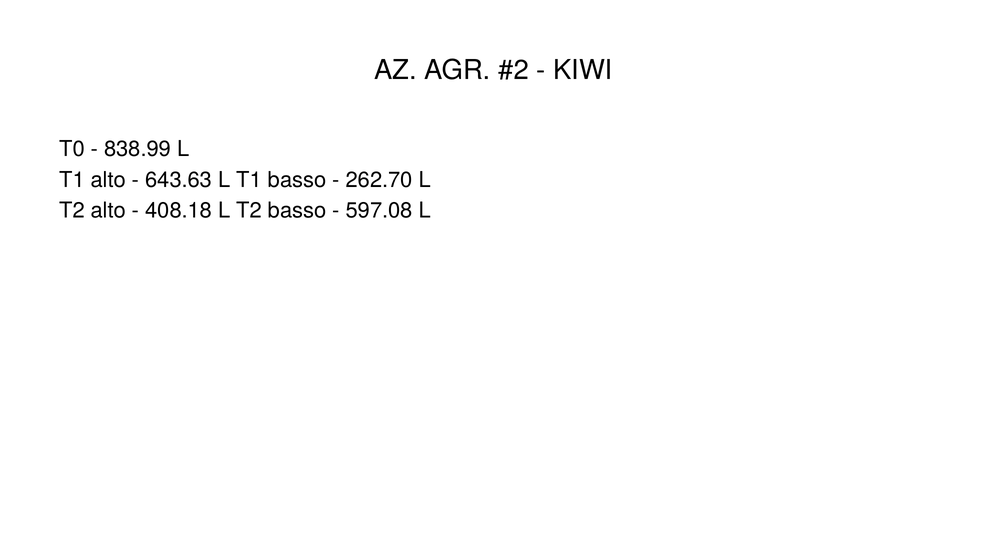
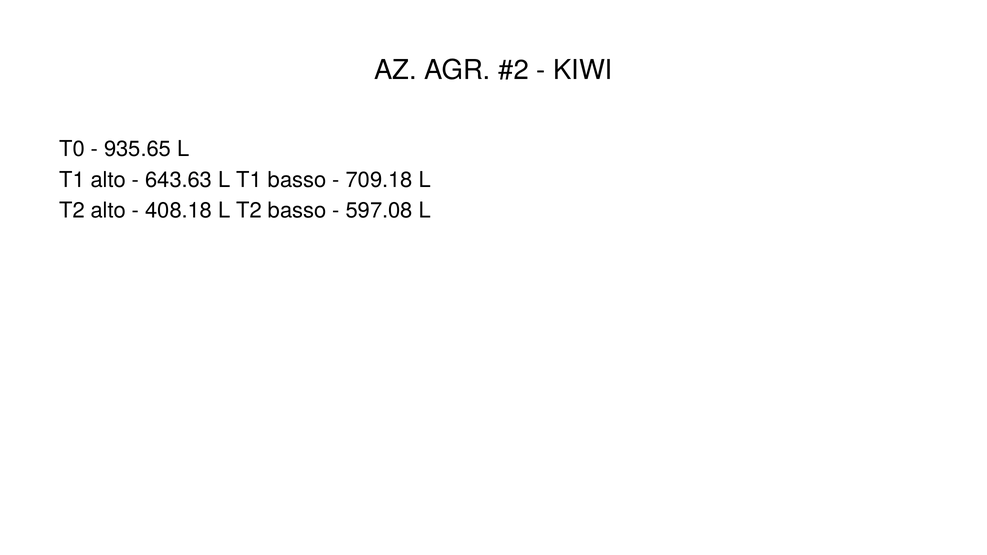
838.99: 838.99 -> 935.65
262.70: 262.70 -> 709.18
